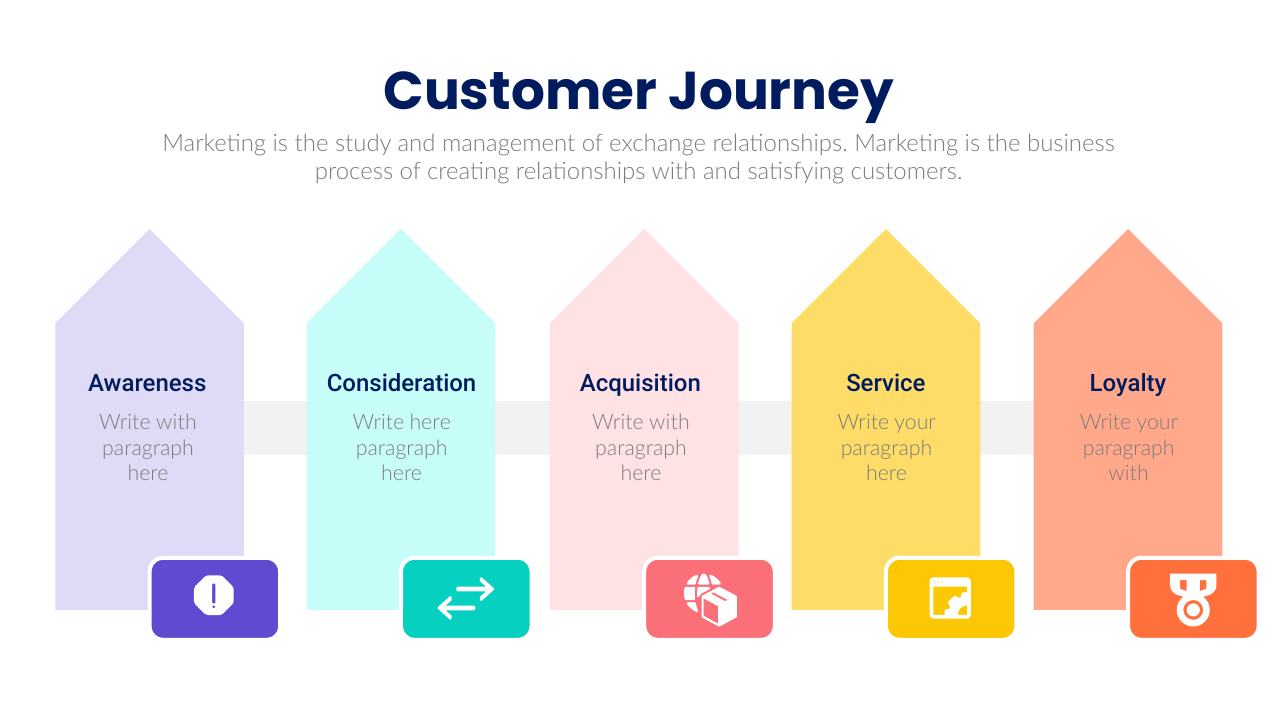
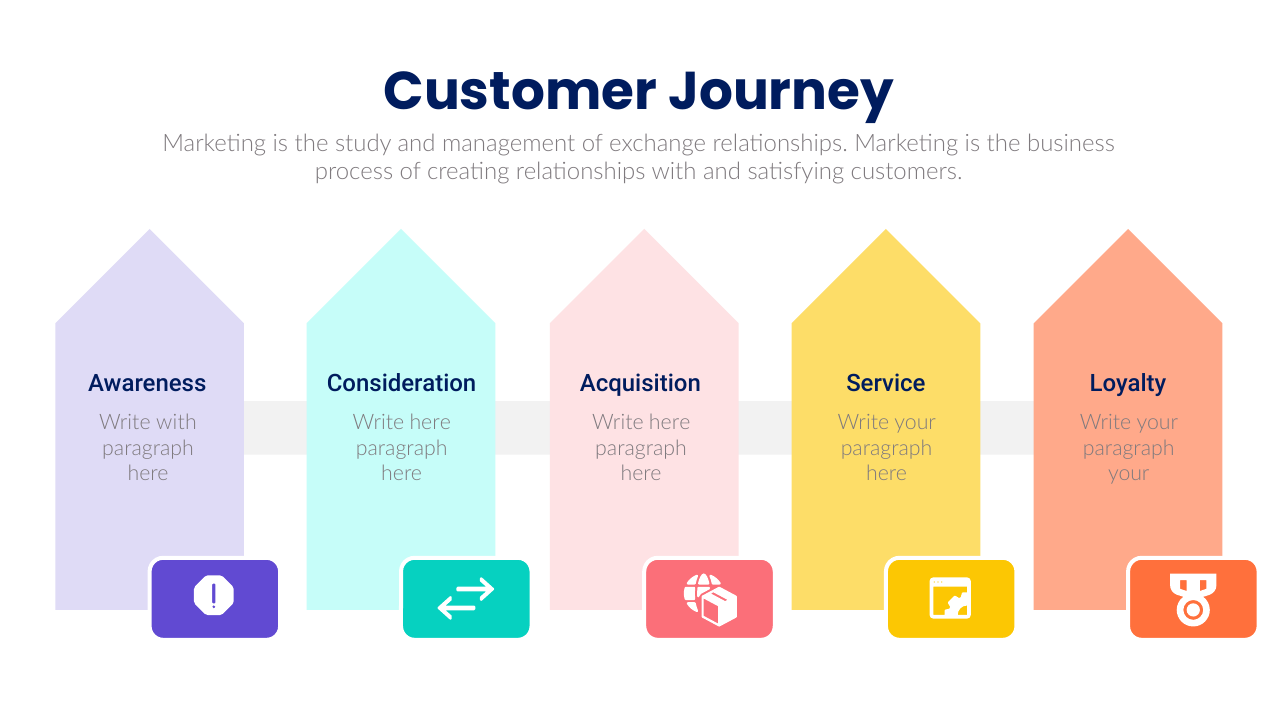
with at (670, 423): with -> here
with at (1129, 474): with -> your
